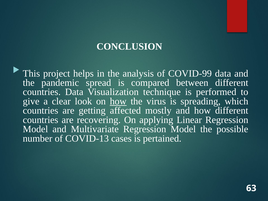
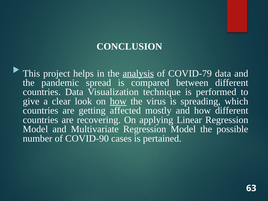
analysis underline: none -> present
COVID-99: COVID-99 -> COVID-79
COVID-13: COVID-13 -> COVID-90
